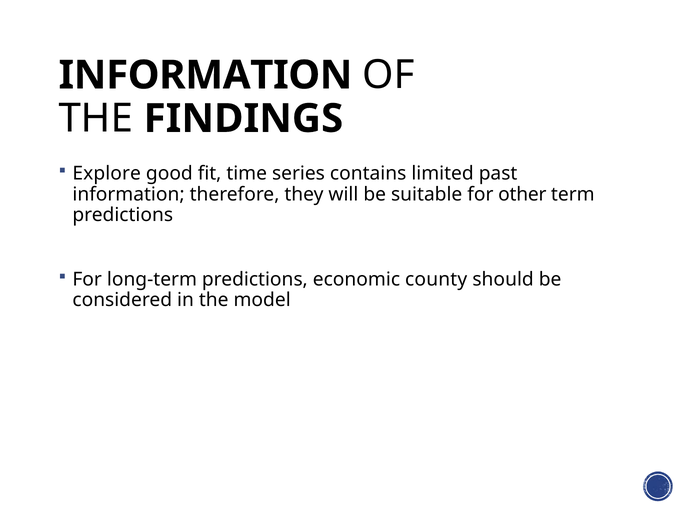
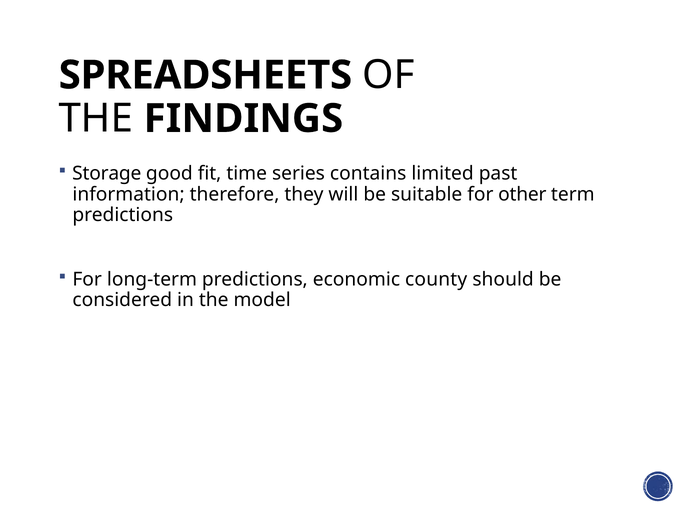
INFORMATION at (205, 75): INFORMATION -> SPREADSHEETS
Explore: Explore -> Storage
